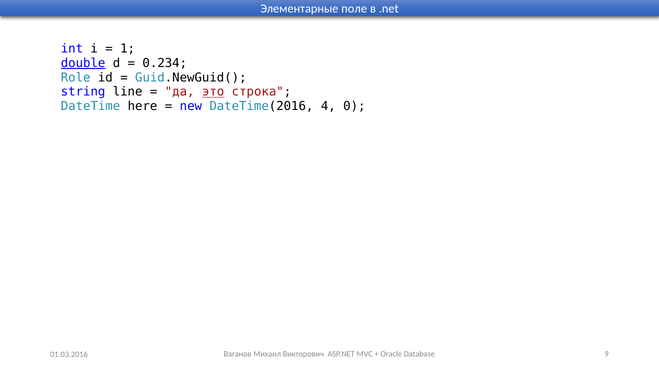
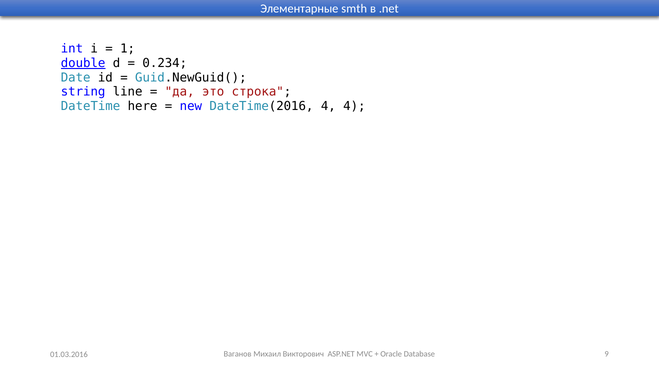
поле: поле -> smth
Role: Role -> Date
это underline: present -> none
4 0: 0 -> 4
